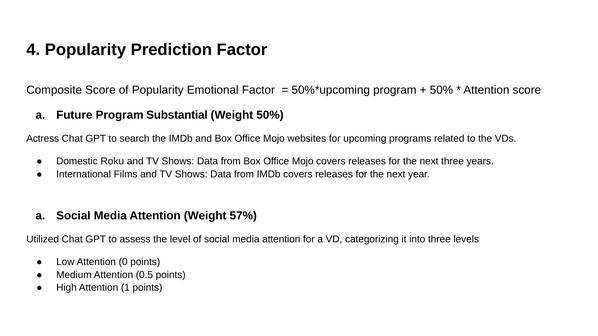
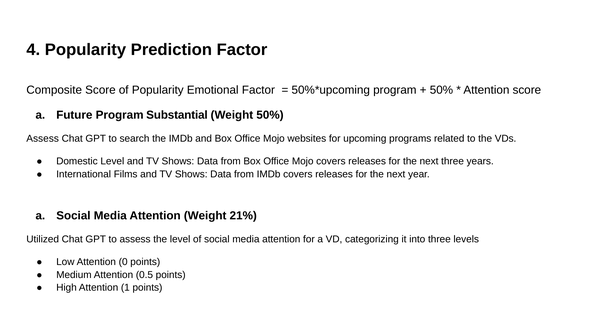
Actress at (43, 139): Actress -> Assess
Domestic Roku: Roku -> Level
57%: 57% -> 21%
